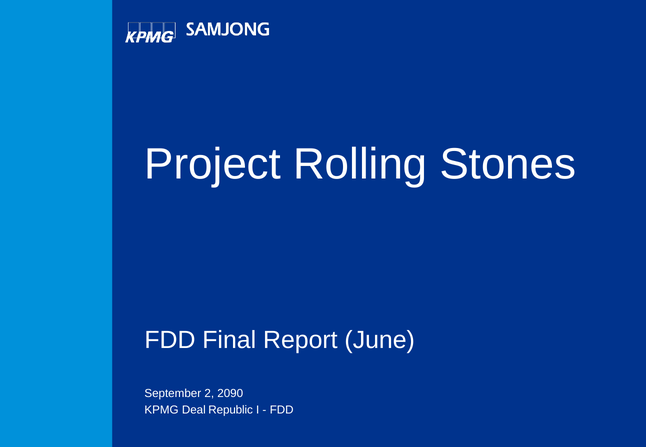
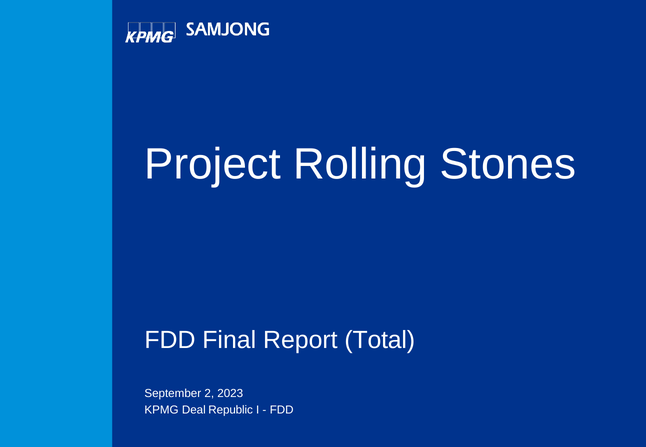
June: June -> Total
2090: 2090 -> 2023
